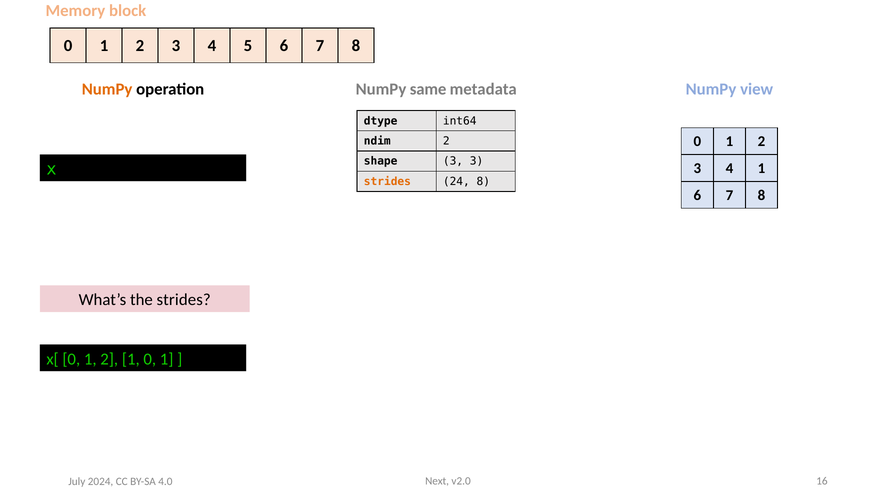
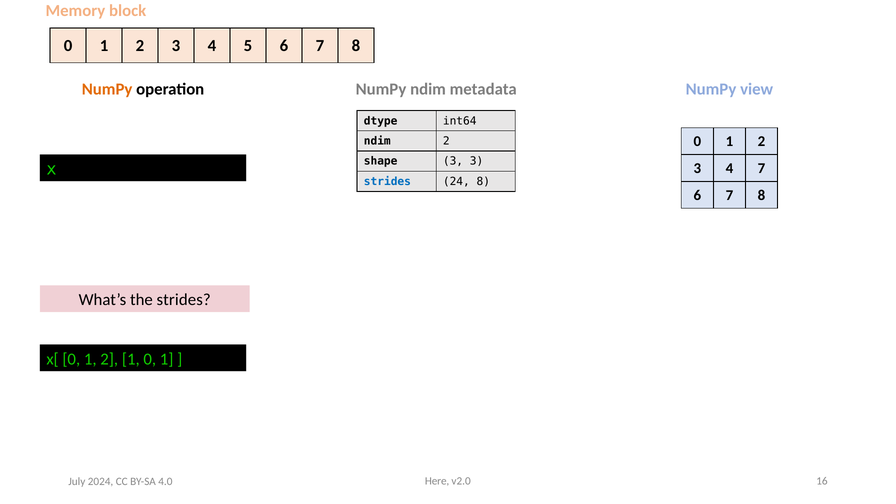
NumPy same: same -> ndim
4 1: 1 -> 7
strides at (387, 181) colour: orange -> blue
Next: Next -> Here
